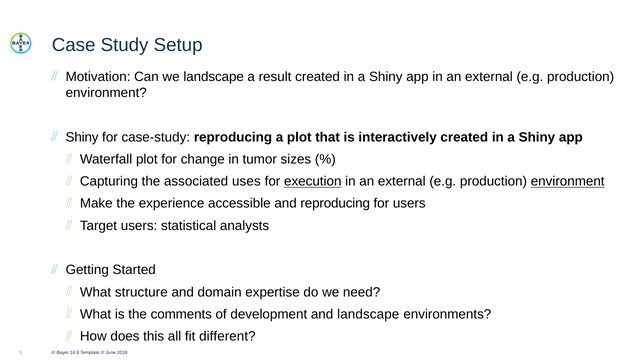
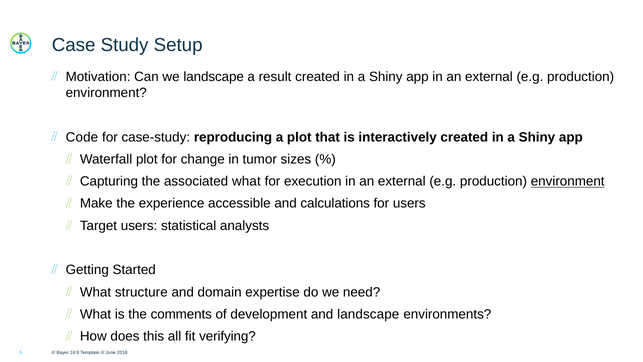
Shiny at (82, 137): Shiny -> Code
associated uses: uses -> what
execution underline: present -> none
and reproducing: reproducing -> calculations
different: different -> verifying
